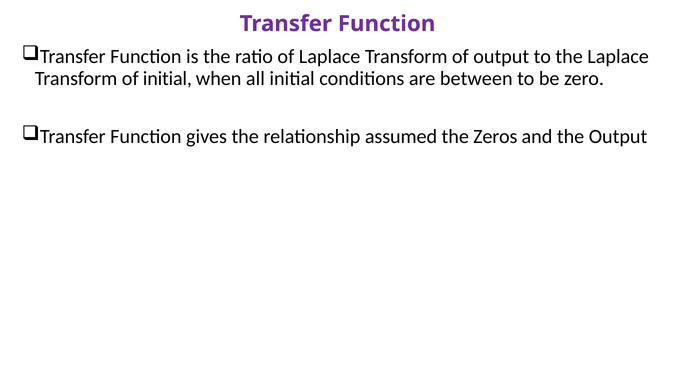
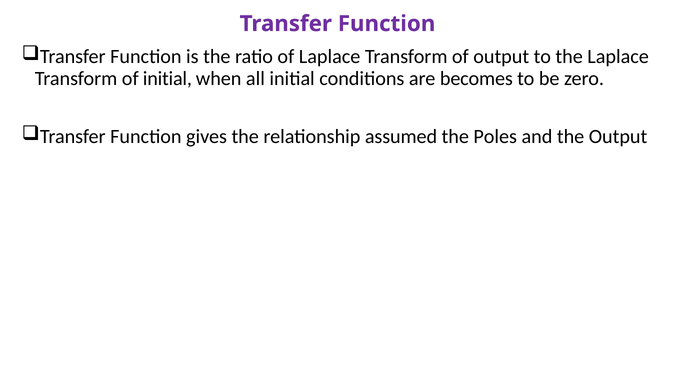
between: between -> becomes
Zeros: Zeros -> Poles
